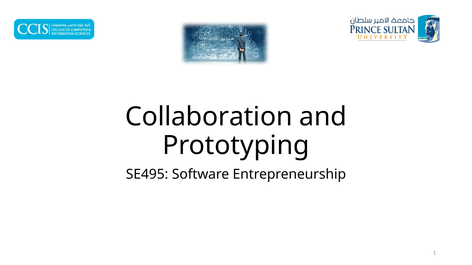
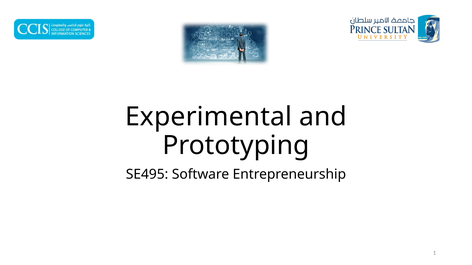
Collaboration: Collaboration -> Experimental
